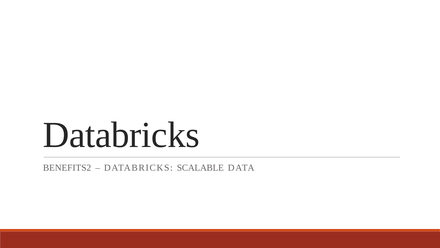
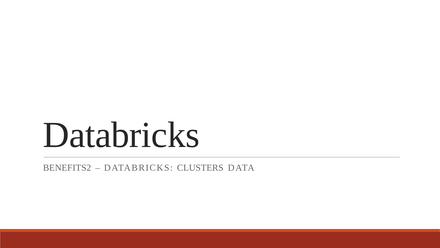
SCALABLE: SCALABLE -> CLUSTERS
